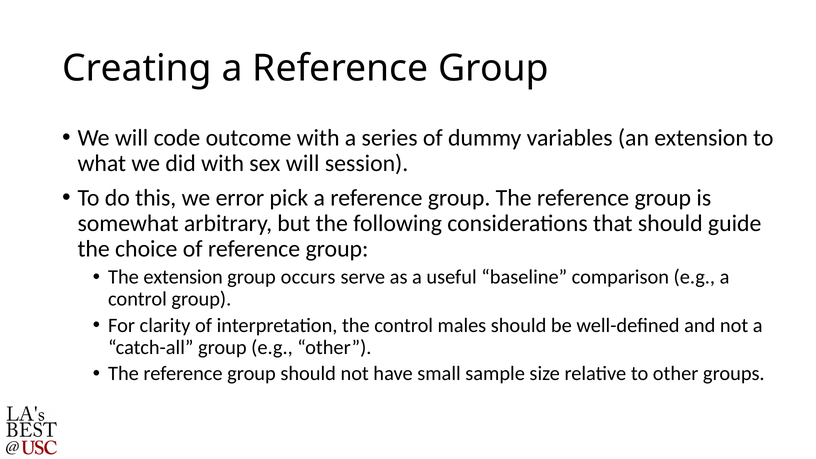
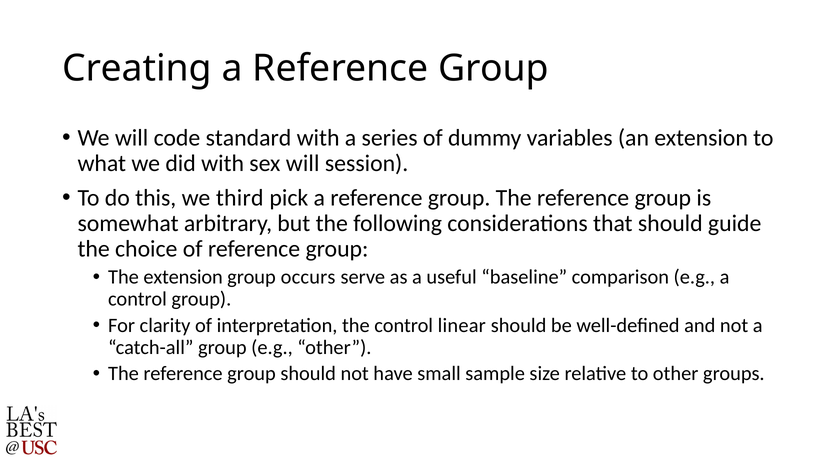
outcome: outcome -> standard
error: error -> third
males: males -> linear
